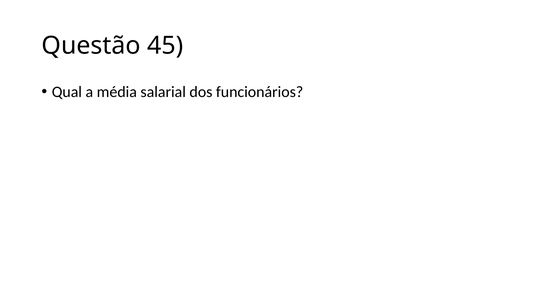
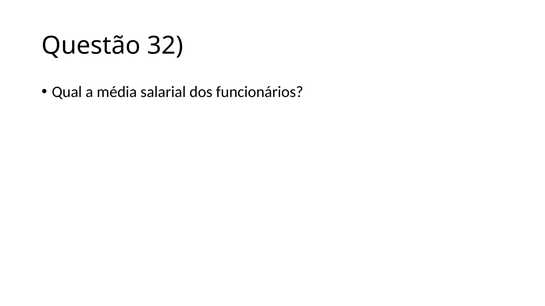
45: 45 -> 32
